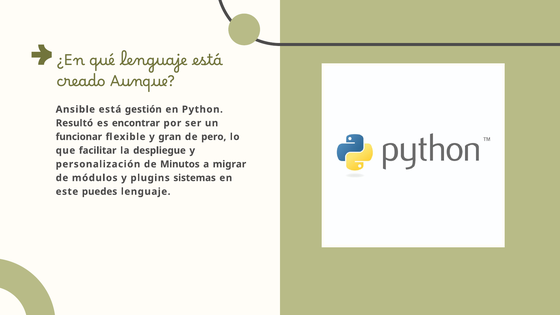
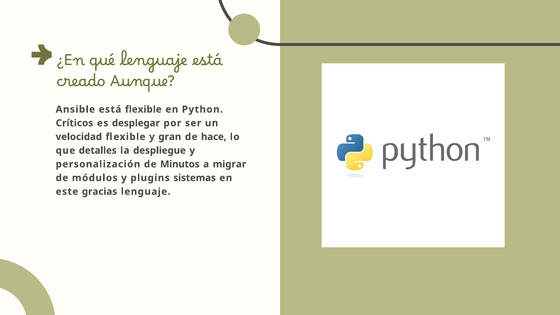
está gestión: gestión -> flexible
Resultó: Resultó -> Críticos
encontrar: encontrar -> desplegar
funcionar: funcionar -> velocidad
pero: pero -> hace
facilitar: facilitar -> detalles
puedes: puedes -> gracias
